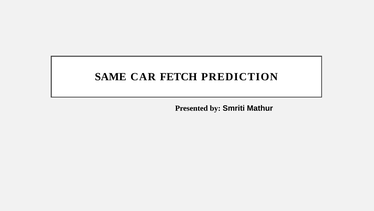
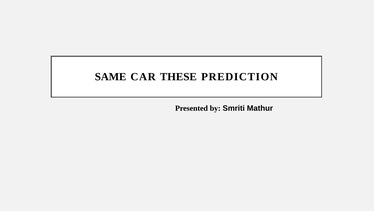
FETCH: FETCH -> THESE
